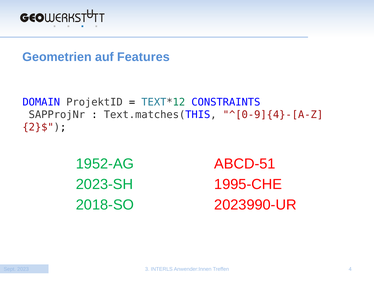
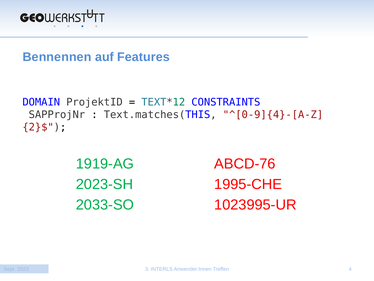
Geometrien: Geometrien -> Bennennen
1952-AG: 1952-AG -> 1919-AG
ABCD-51: ABCD-51 -> ABCD-76
2018-SO: 2018-SO -> 2033-SO
2023990-UR: 2023990-UR -> 1023995-UR
